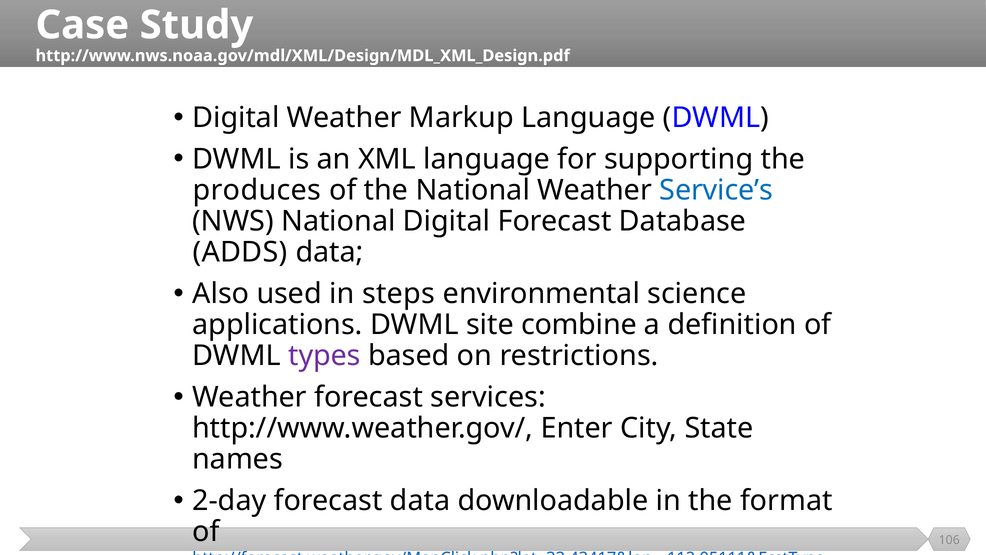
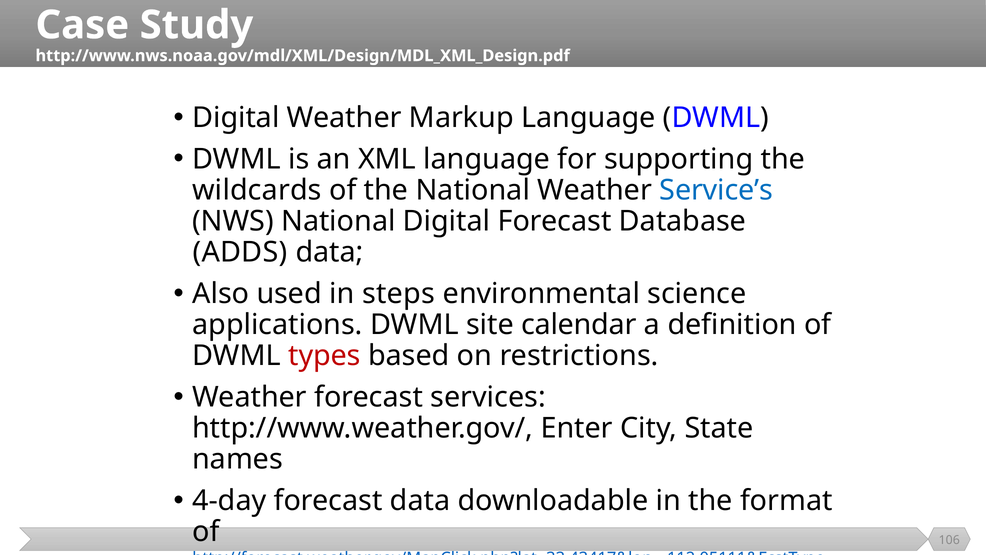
produces: produces -> wildcards
combine: combine -> calendar
types colour: purple -> red
2-day: 2-day -> 4-day
